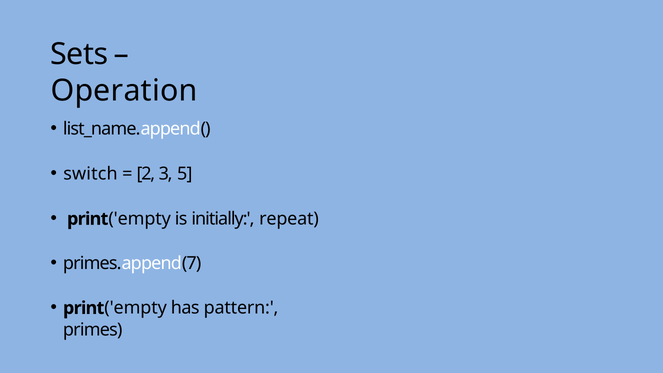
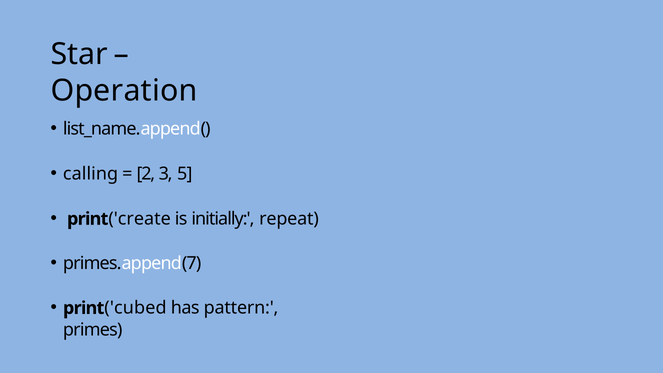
Sets: Sets -> Star
switch: switch -> calling
empty at (140, 219): empty -> create
empty at (136, 308): empty -> cubed
